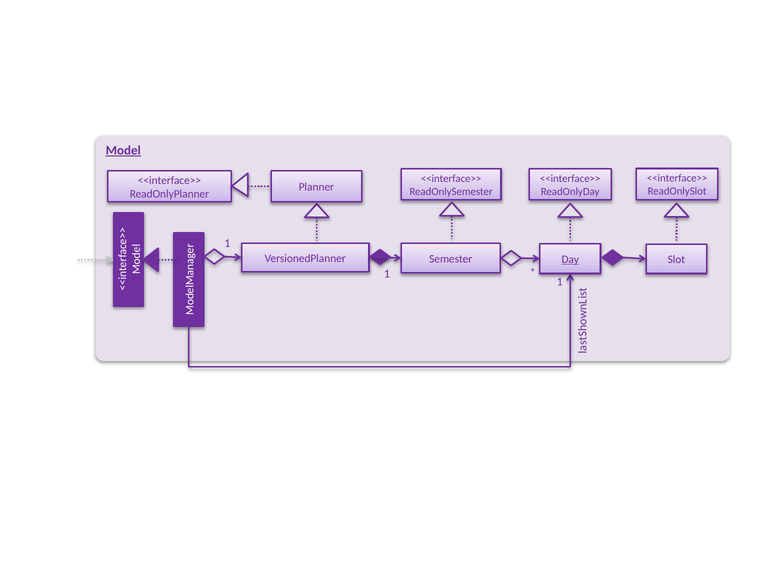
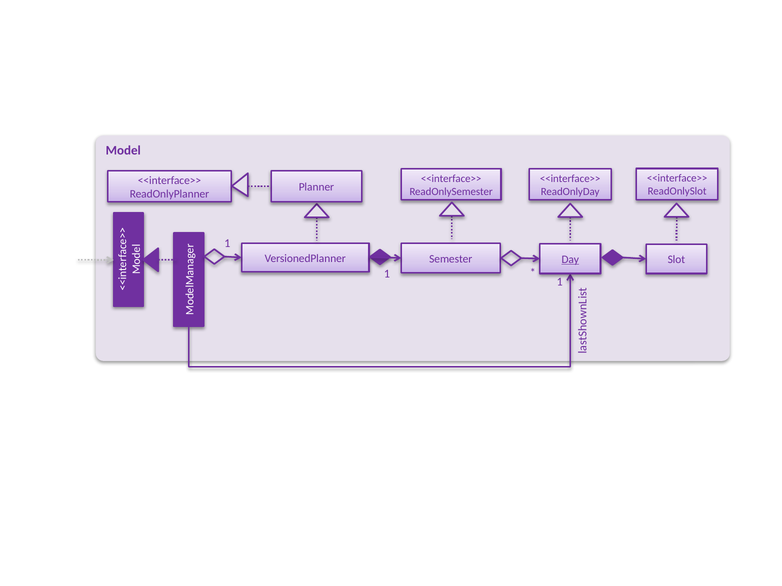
Model underline: present -> none
